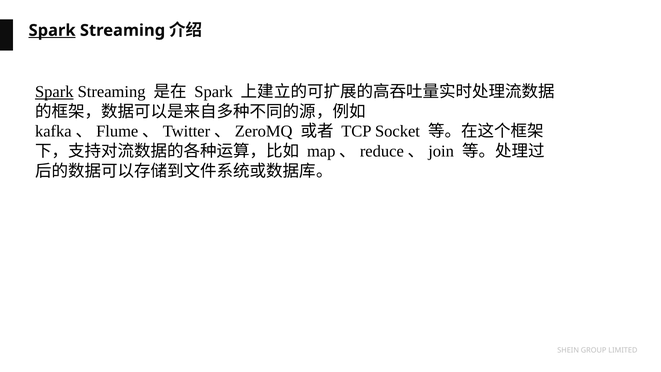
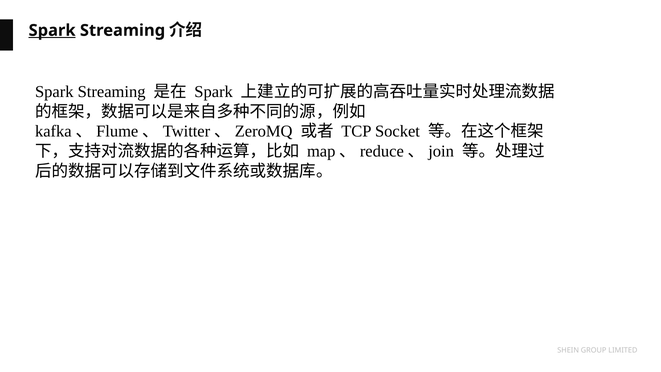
Spark at (54, 92) underline: present -> none
